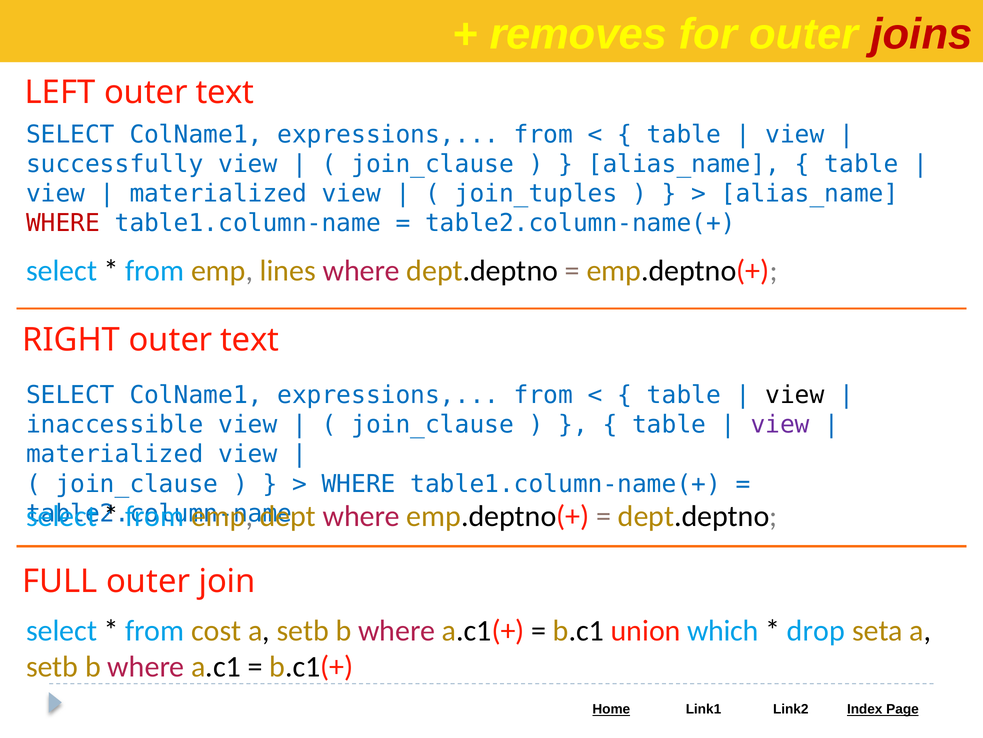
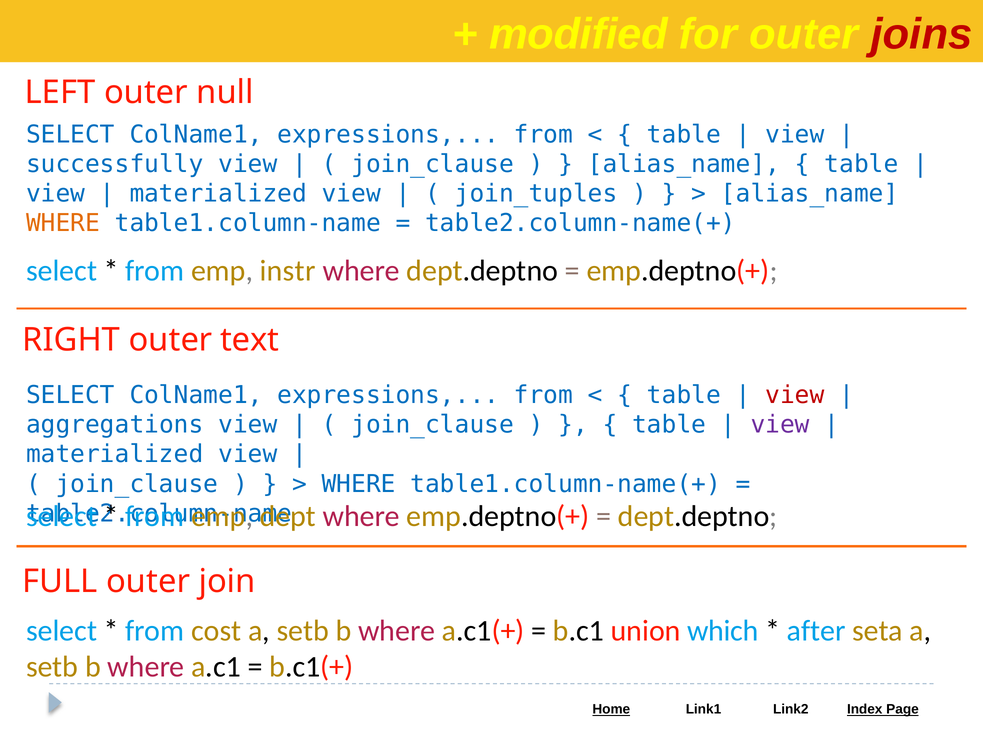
removes: removes -> modified
LEFT outer text: text -> null
WHERE at (63, 223) colour: red -> orange
lines: lines -> instr
view at (795, 395) colour: black -> red
inaccessible: inaccessible -> aggregations
drop: drop -> after
